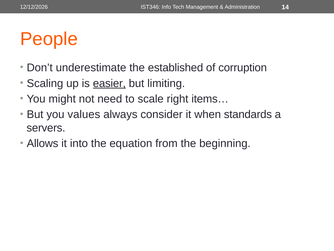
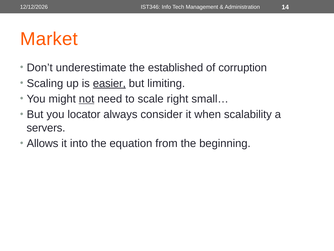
People: People -> Market
not underline: none -> present
items…: items… -> small…
values: values -> locator
standards: standards -> scalability
